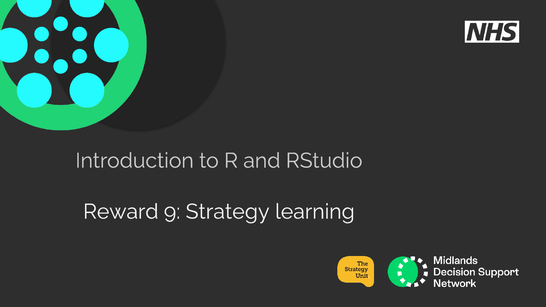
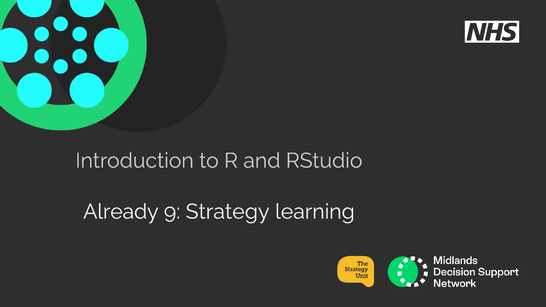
Reward: Reward -> Already
